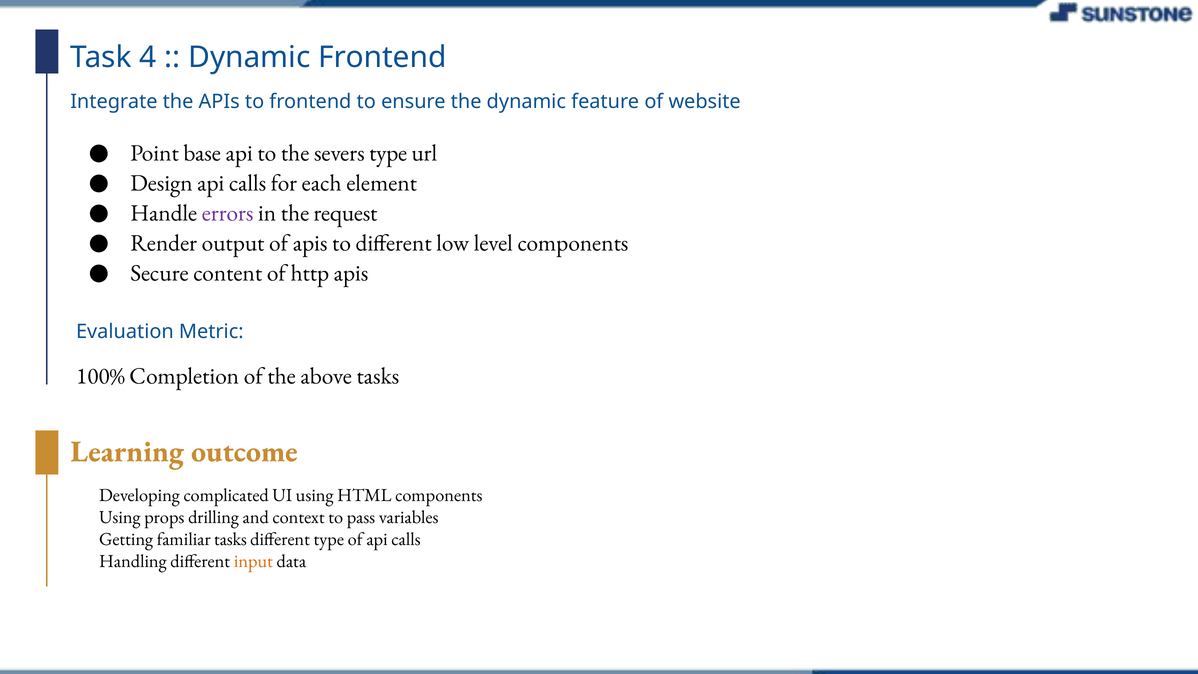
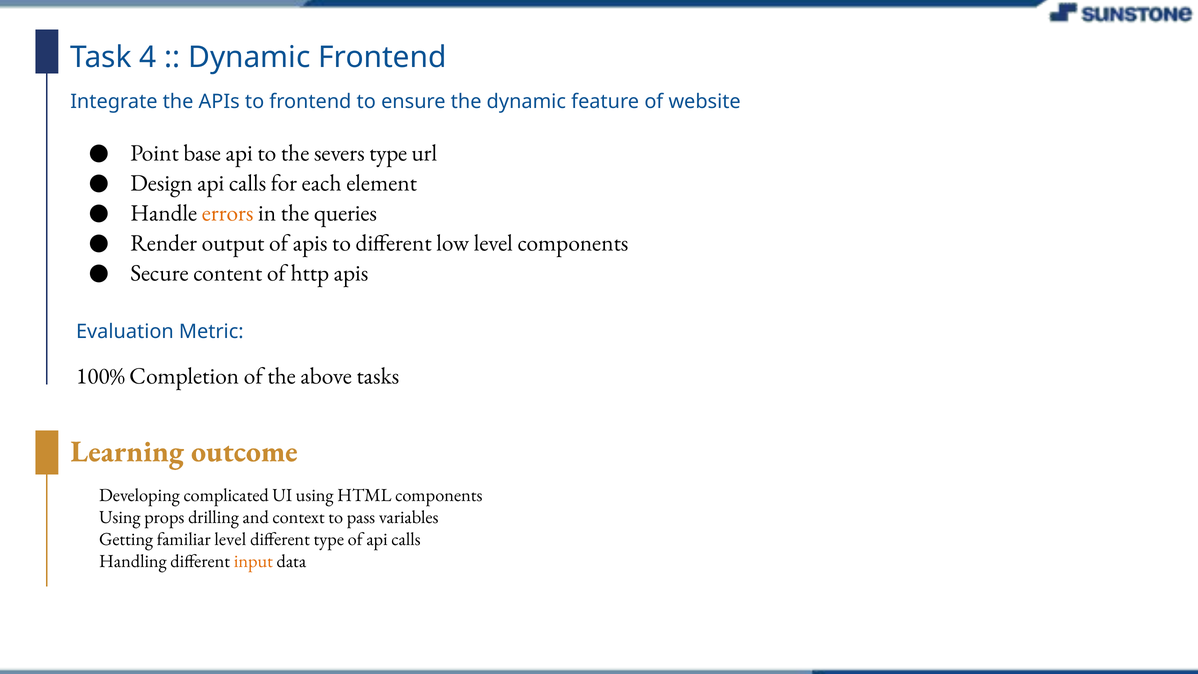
errors colour: purple -> orange
request: request -> queries
familiar tasks: tasks -> level
